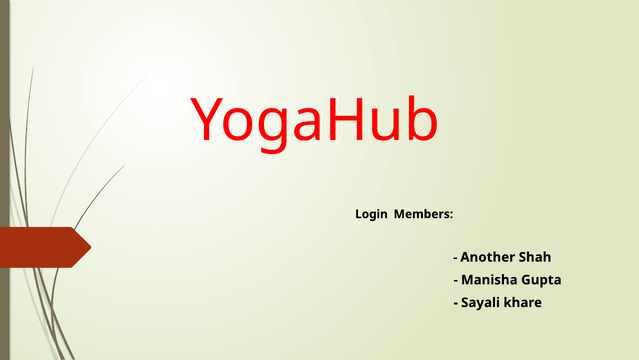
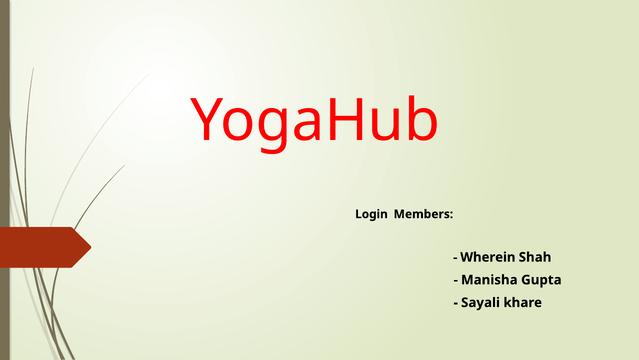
Another: Another -> Wherein
